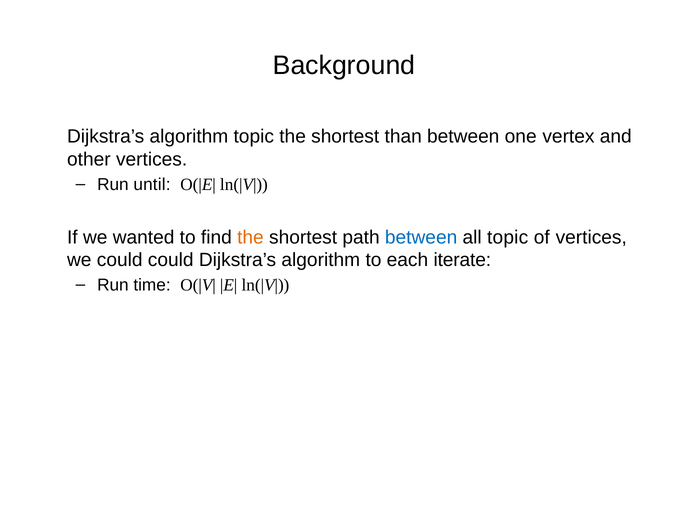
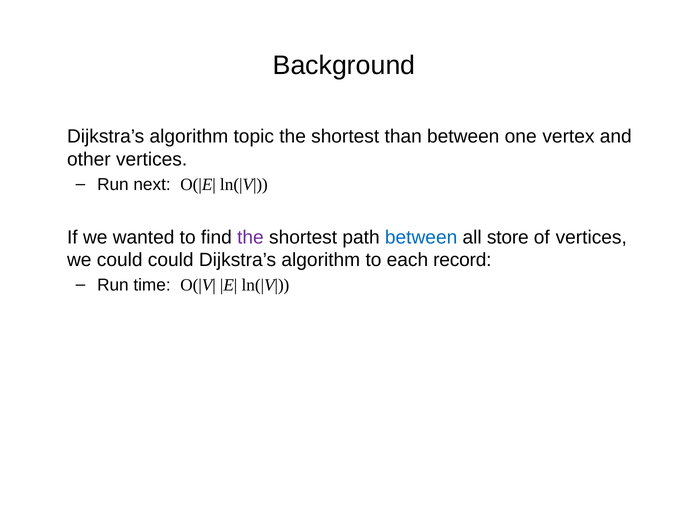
until: until -> next
the at (250, 237) colour: orange -> purple
all topic: topic -> store
iterate: iterate -> record
